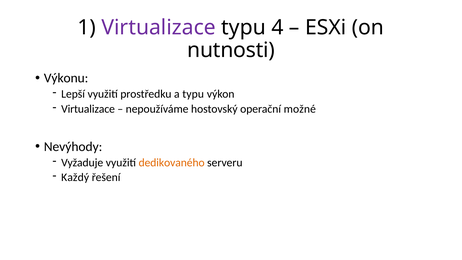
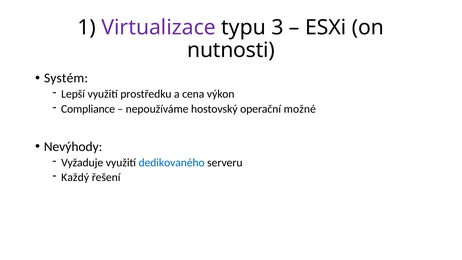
4: 4 -> 3
Výkonu: Výkonu -> Systém
a typu: typu -> cena
Virtualizace at (88, 109): Virtualizace -> Compliance
dedikovaného colour: orange -> blue
